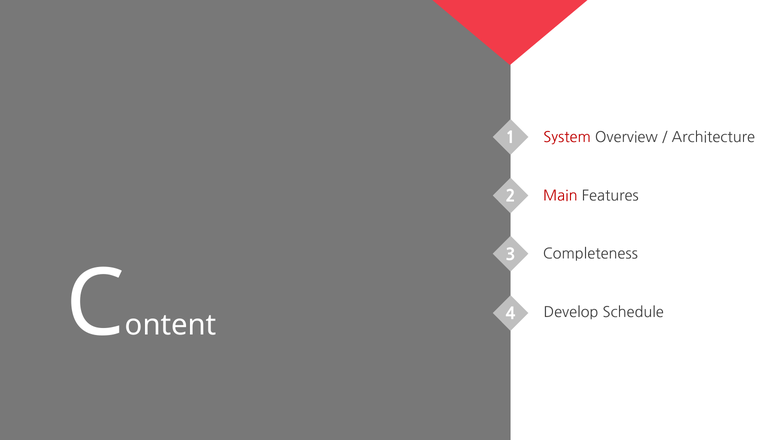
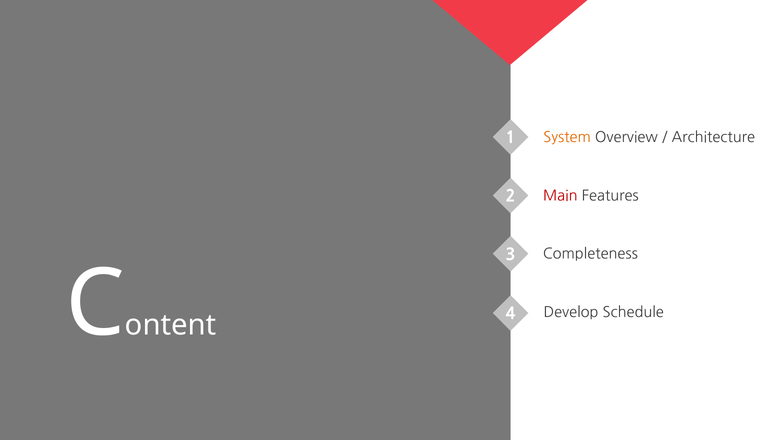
System colour: red -> orange
